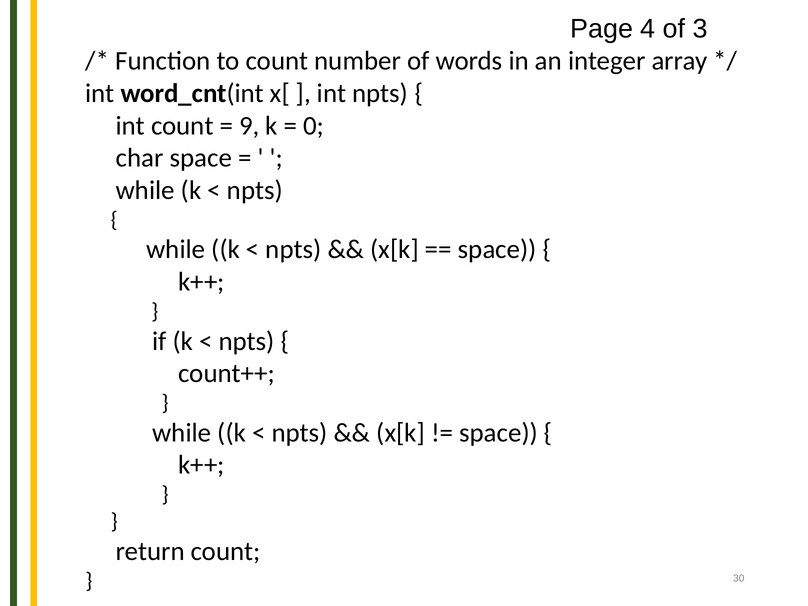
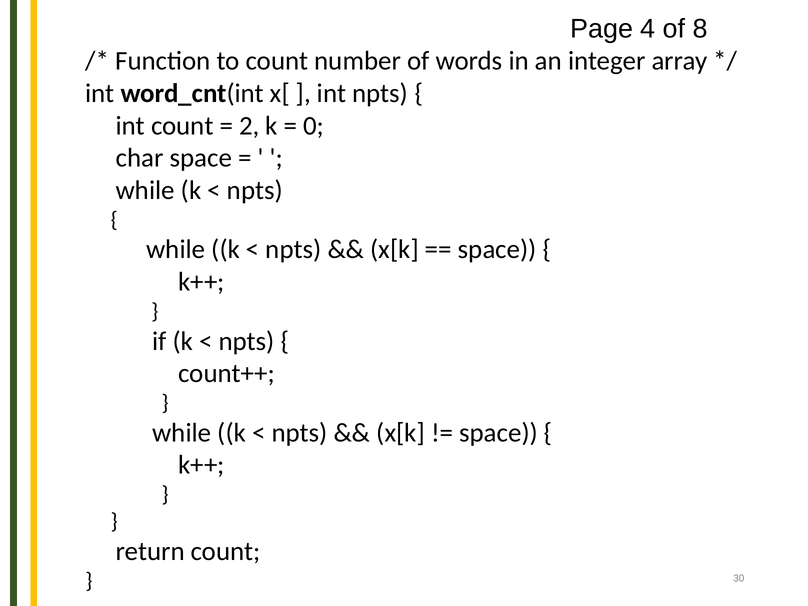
3: 3 -> 8
9: 9 -> 2
